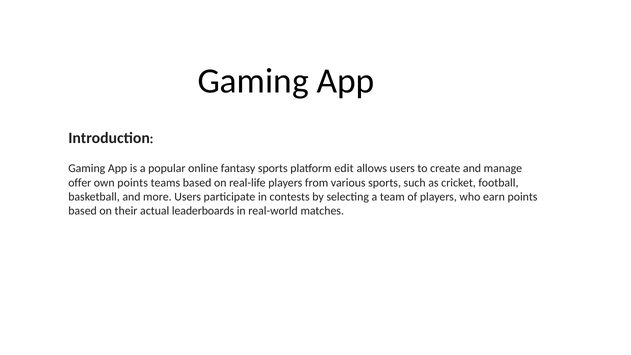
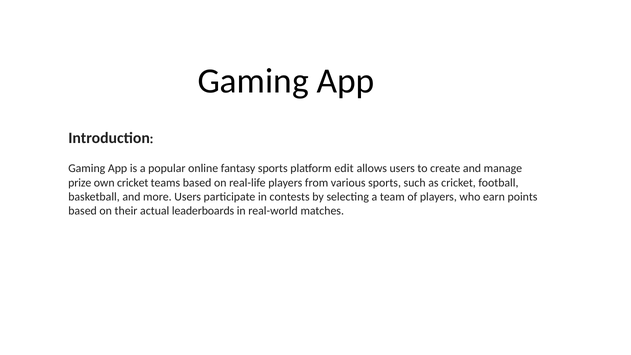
offer: offer -> prize
own points: points -> cricket
